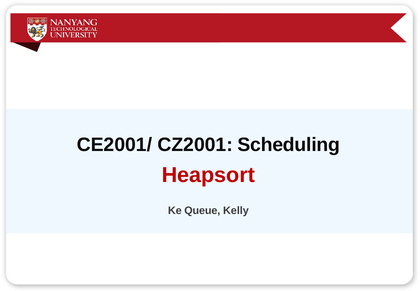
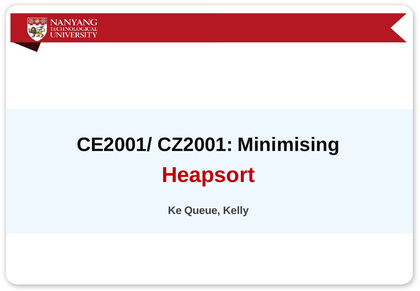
Scheduling: Scheduling -> Minimising
